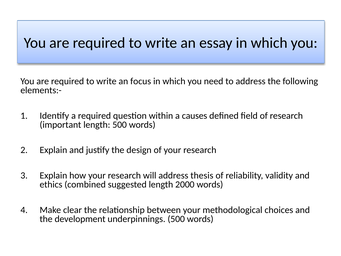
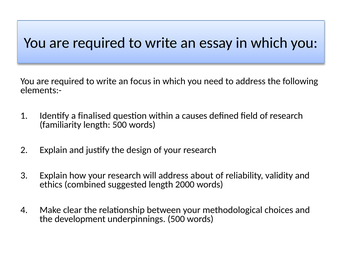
a required: required -> finalised
important: important -> familiarity
thesis: thesis -> about
